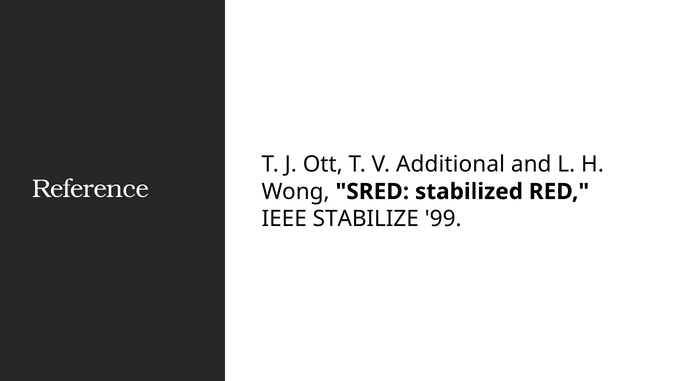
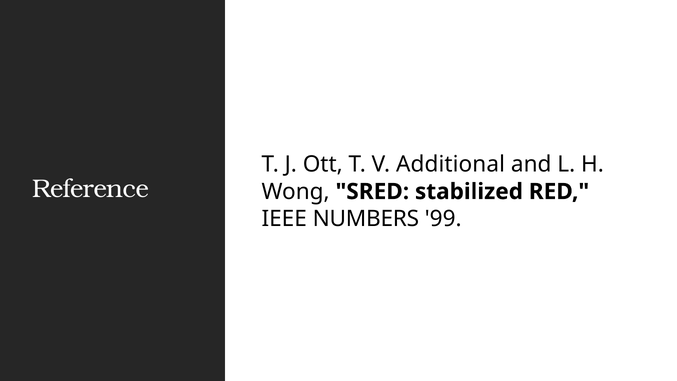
STABILIZE: STABILIZE -> NUMBERS
